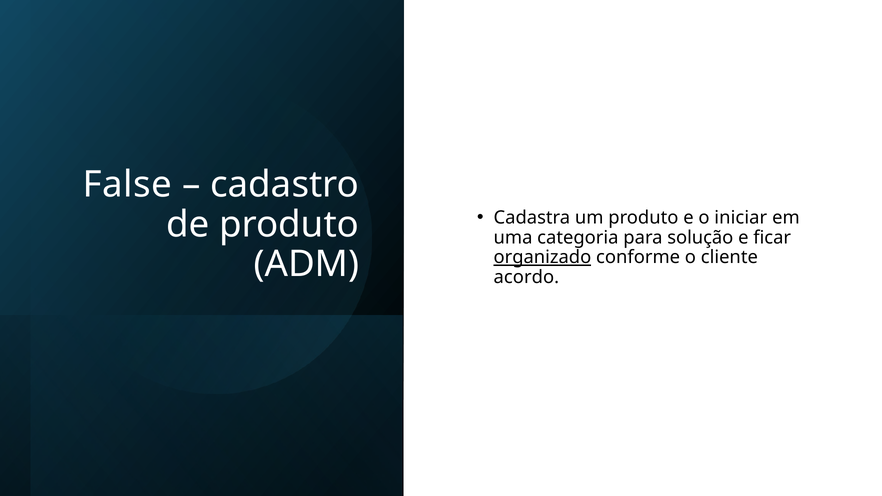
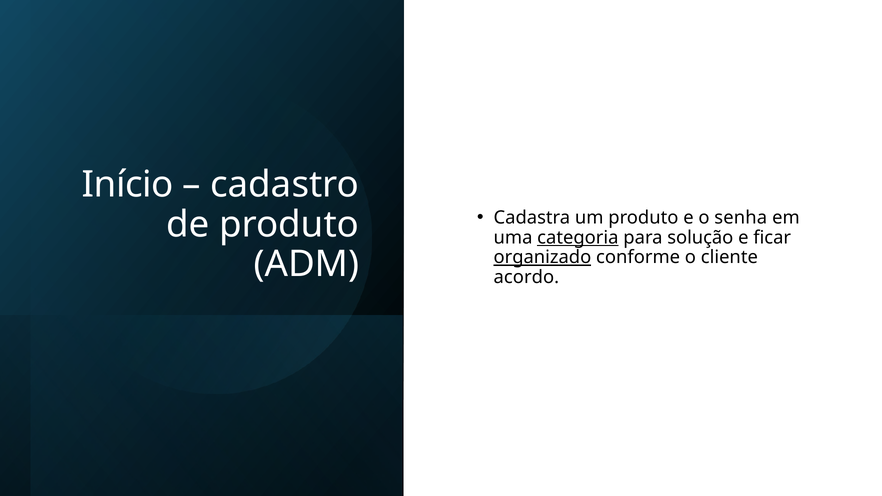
False: False -> Início
iniciar: iniciar -> senha
categoria underline: none -> present
